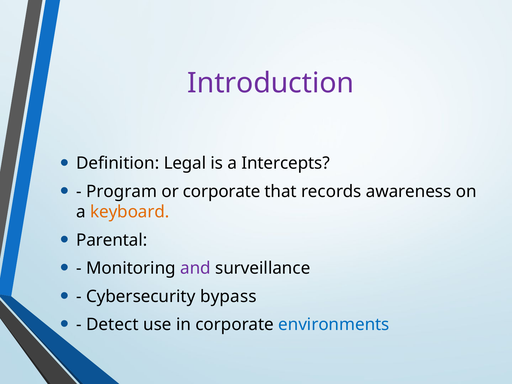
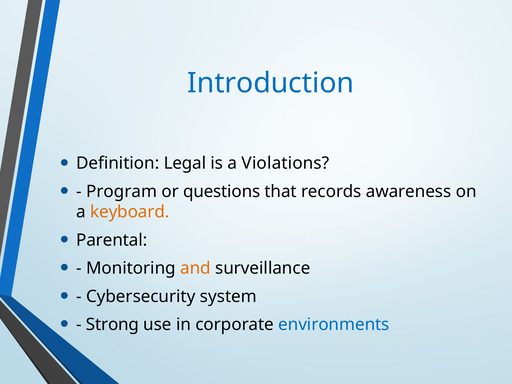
Introduction colour: purple -> blue
Intercepts: Intercepts -> Violations
or corporate: corporate -> questions
and colour: purple -> orange
bypass: bypass -> system
Detect: Detect -> Strong
